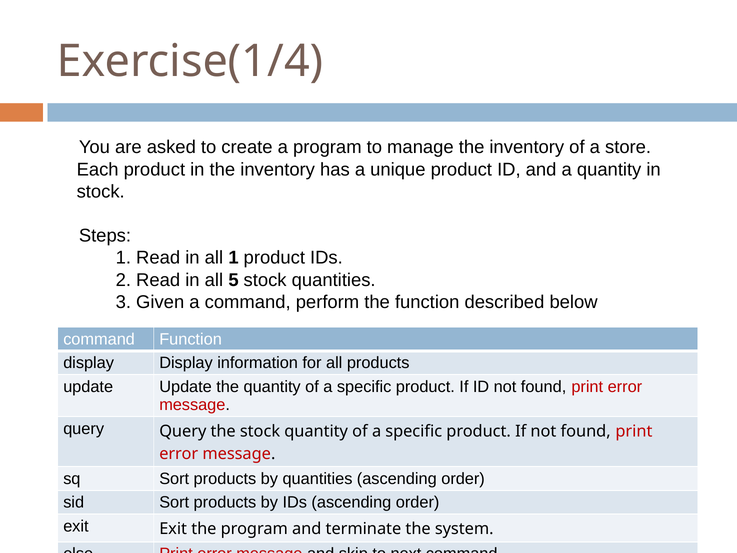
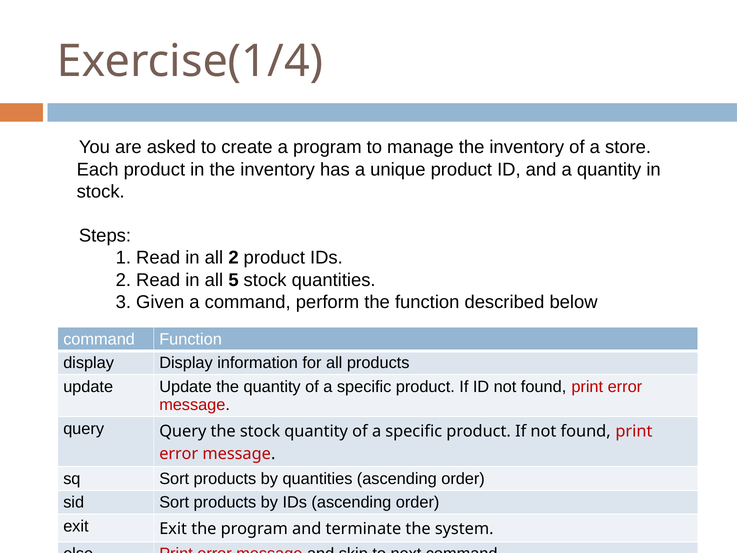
1: 1 -> 2
